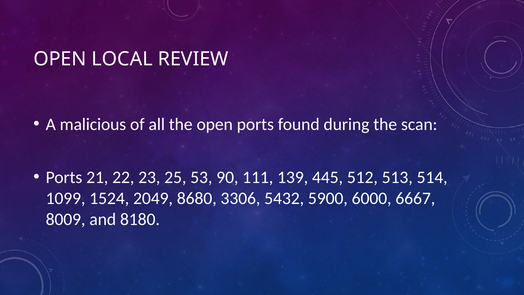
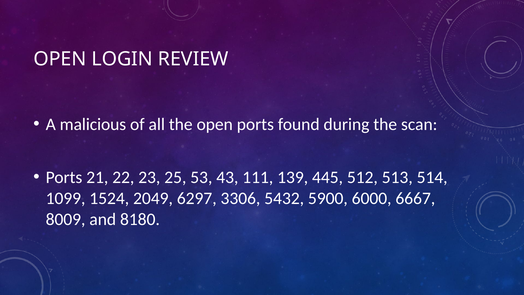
LOCAL: LOCAL -> LOGIN
90: 90 -> 43
8680: 8680 -> 6297
